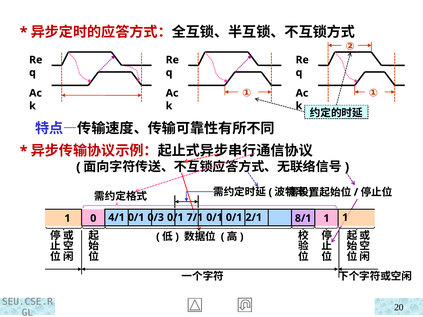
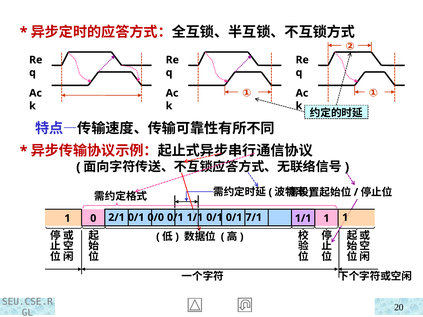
4/1: 4/1 -> 2/1
0/3: 0/3 -> 0/0
0/1 7/1: 7/1 -> 1/1
2/1: 2/1 -> 7/1
8/1 at (303, 218): 8/1 -> 1/1
